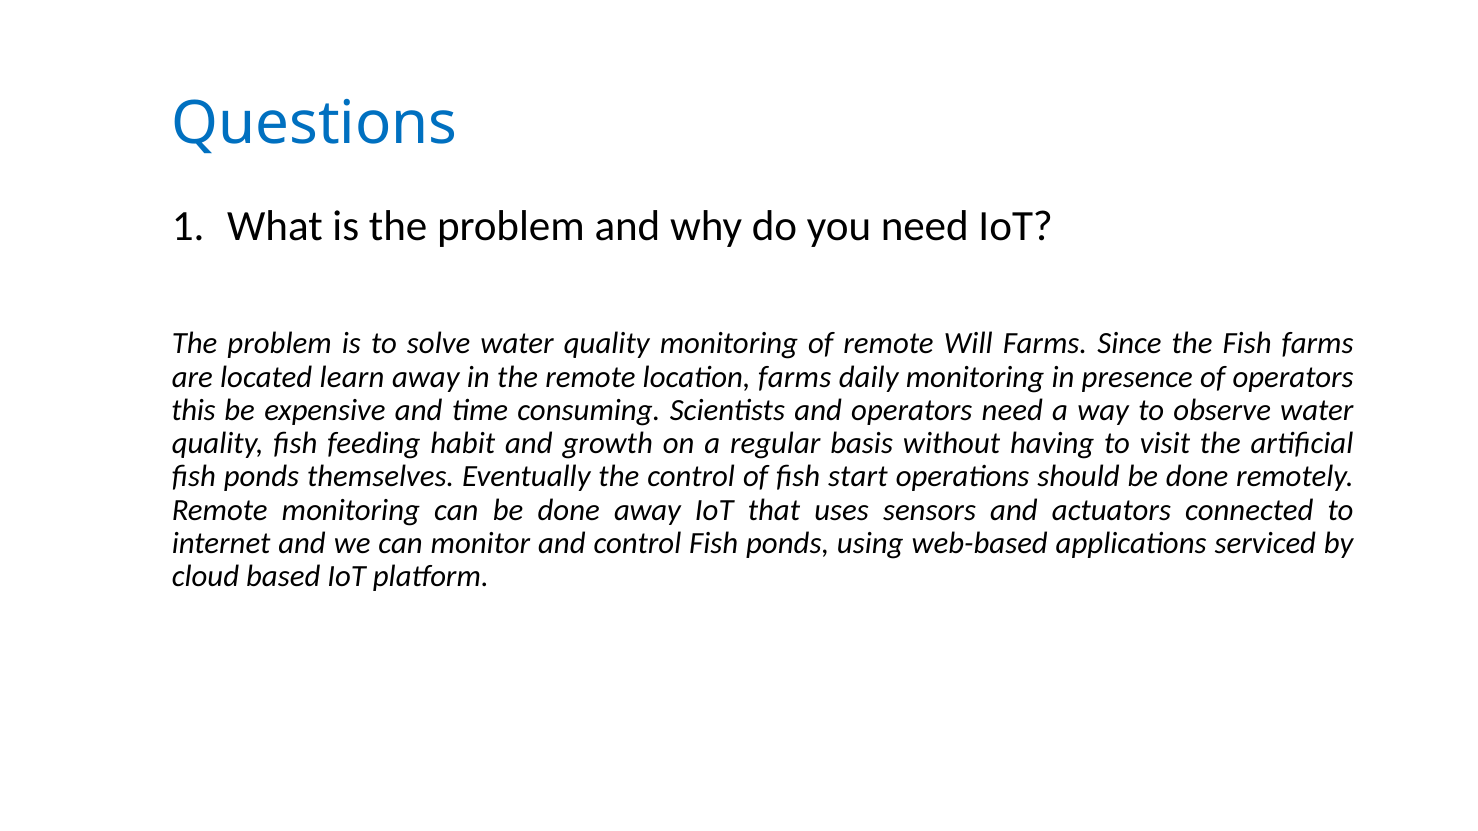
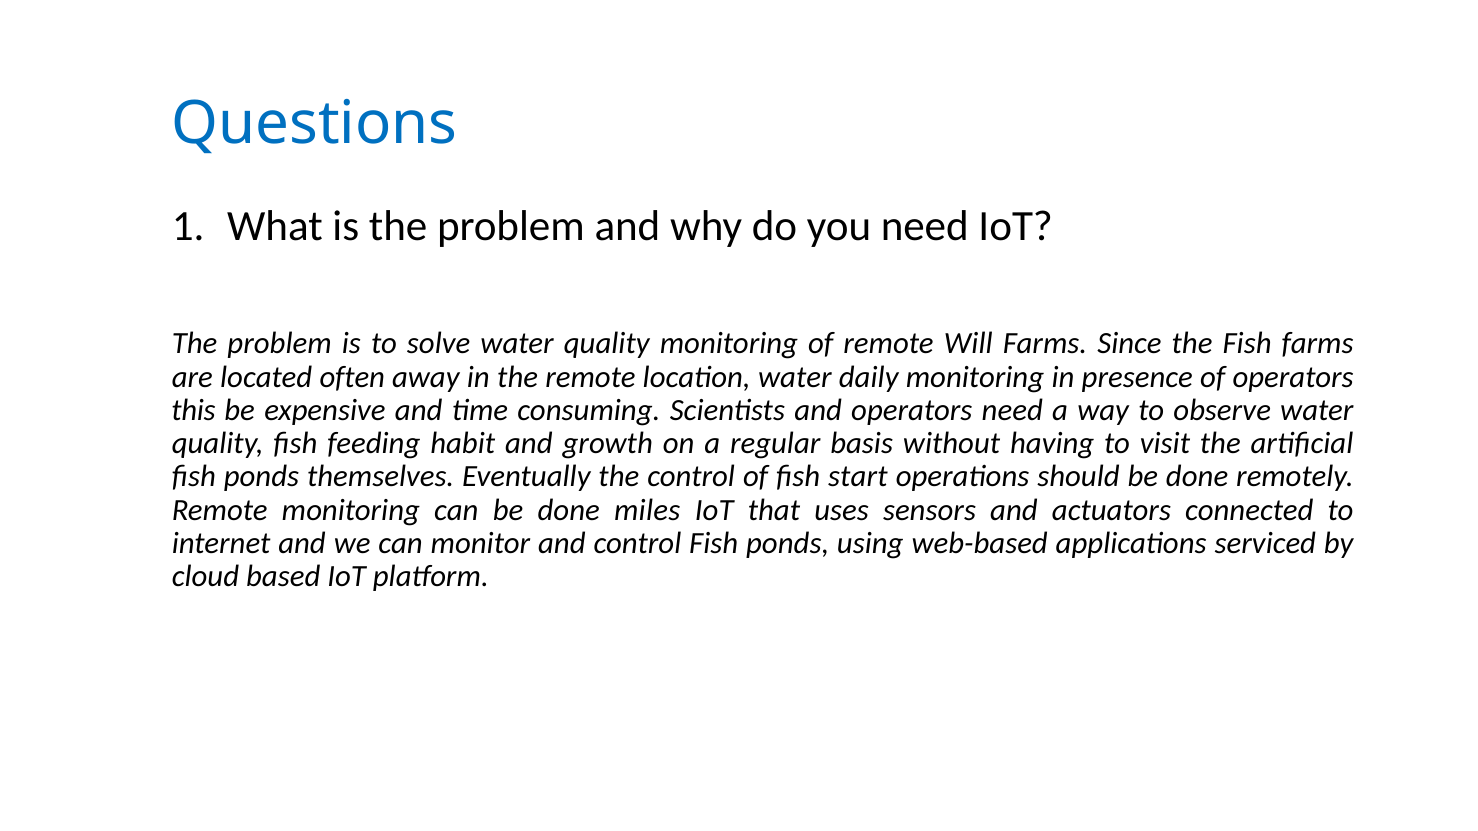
learn: learn -> often
location farms: farms -> water
done away: away -> miles
